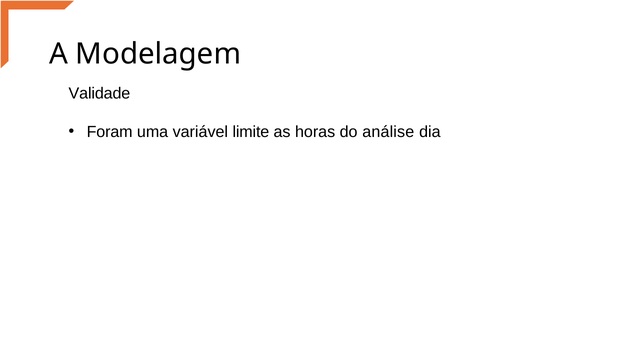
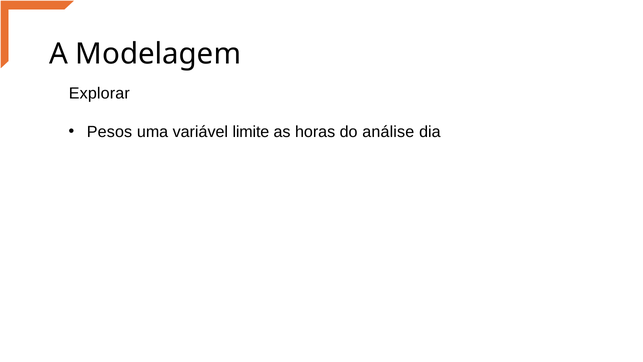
Validade: Validade -> Explorar
Foram: Foram -> Pesos
